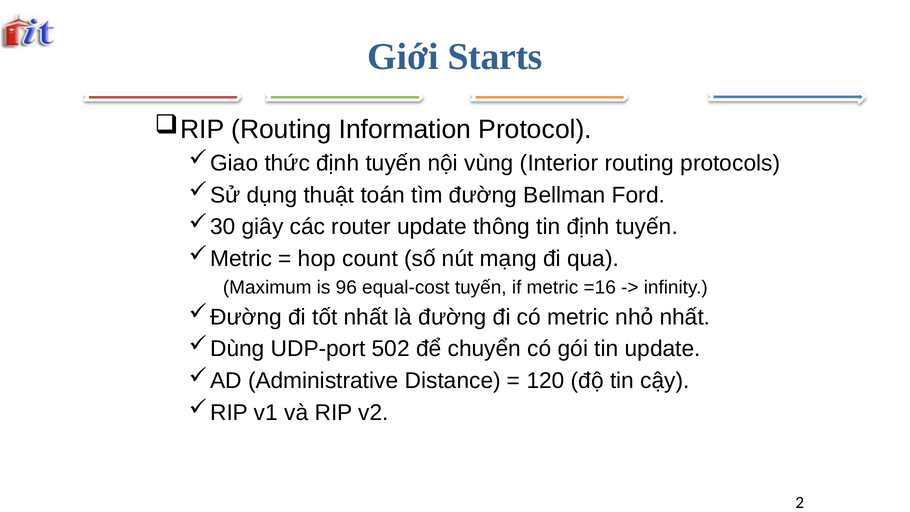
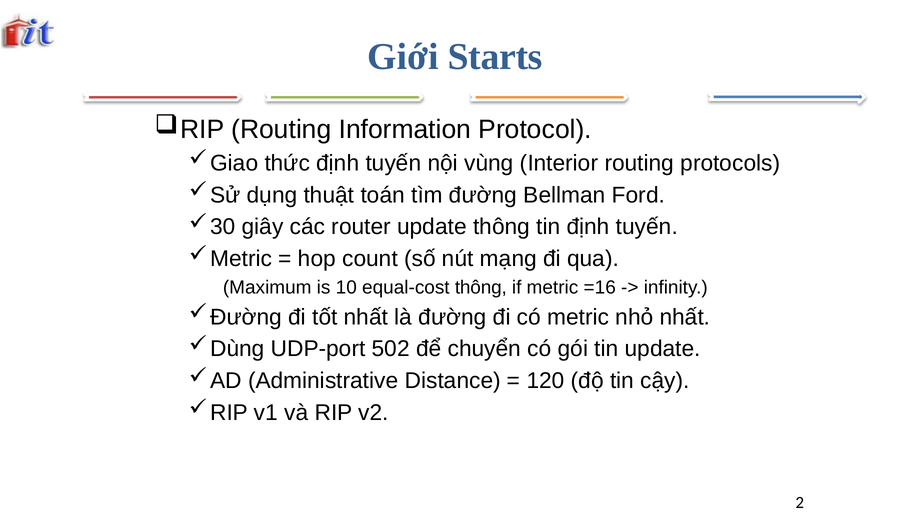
96: 96 -> 10
equal-cost tuyến: tuyến -> thông
